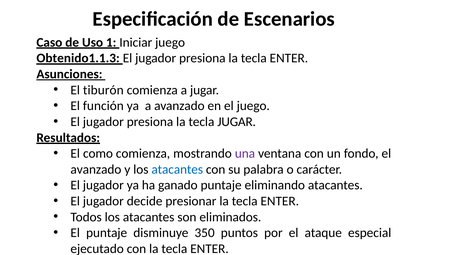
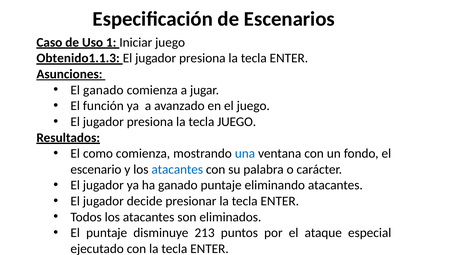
El tiburón: tiburón -> ganado
tecla JUGAR: JUGAR -> JUEGO
una colour: purple -> blue
avanzado at (96, 170): avanzado -> escenario
350: 350 -> 213
